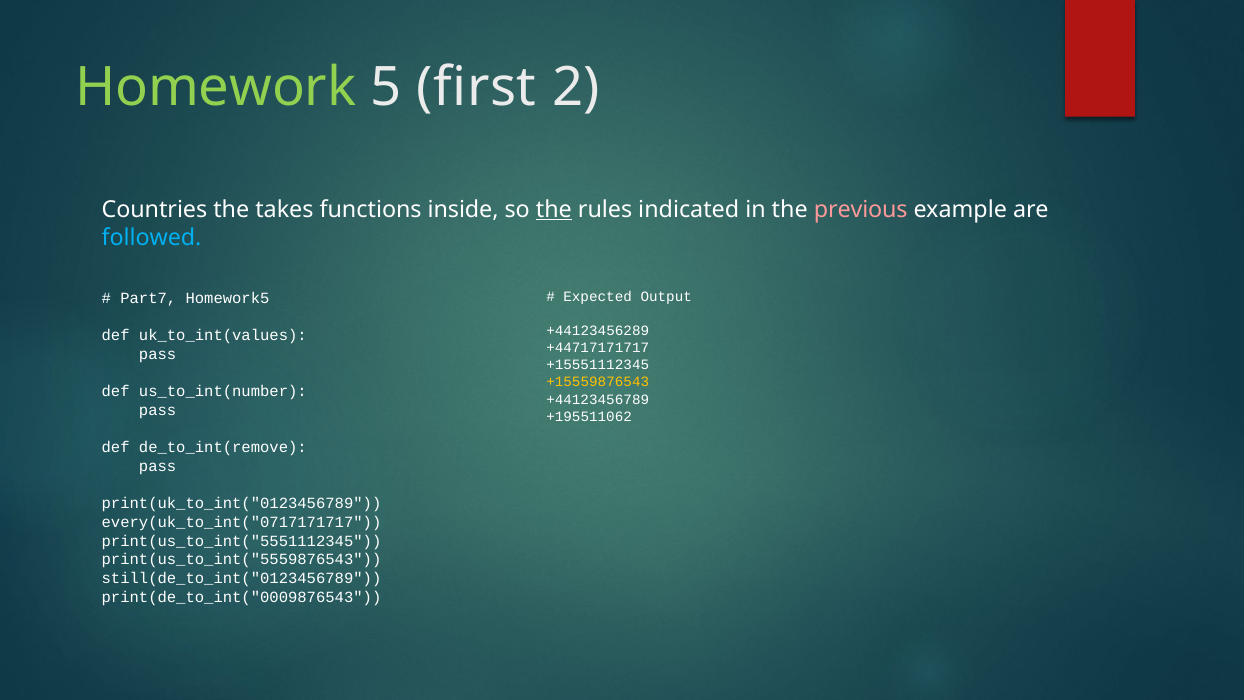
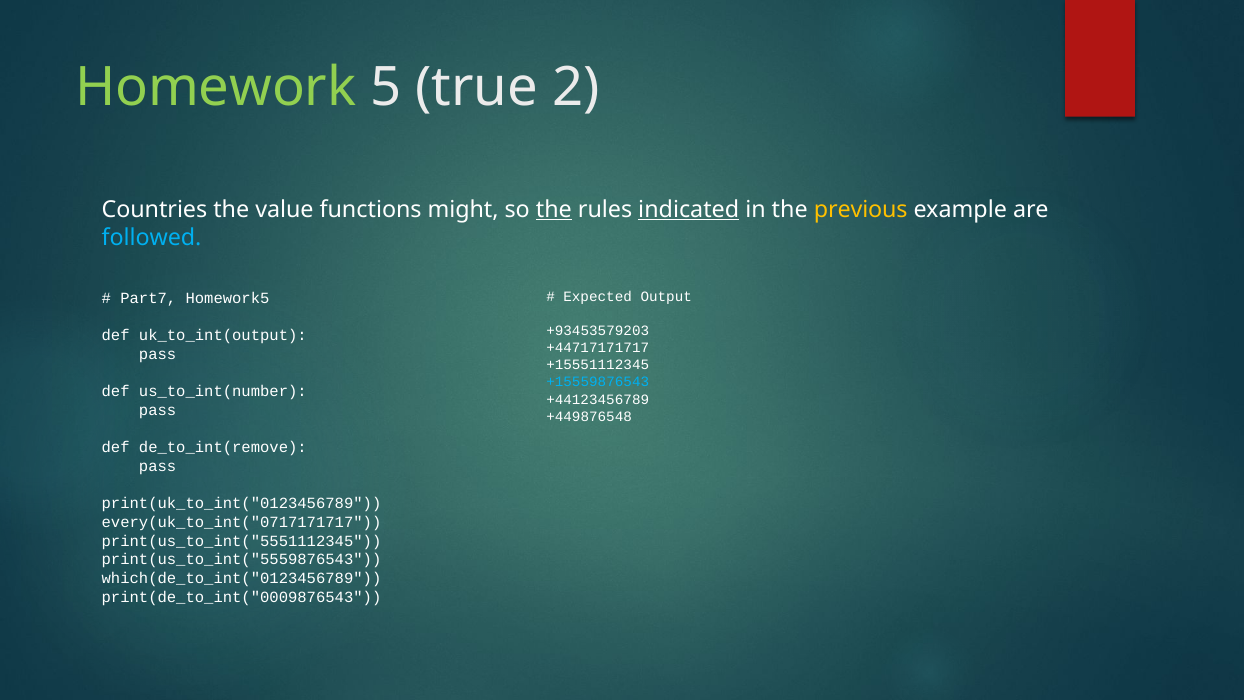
first: first -> true
takes: takes -> value
inside: inside -> might
indicated underline: none -> present
previous colour: pink -> yellow
+44123456289: +44123456289 -> +93453579203
uk_to_int(values: uk_to_int(values -> uk_to_int(output
+15559876543 colour: yellow -> light blue
+195511062: +195511062 -> +449876548
still(de_to_int("0123456789: still(de_to_int("0123456789 -> which(de_to_int("0123456789
